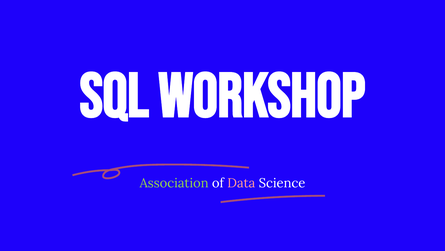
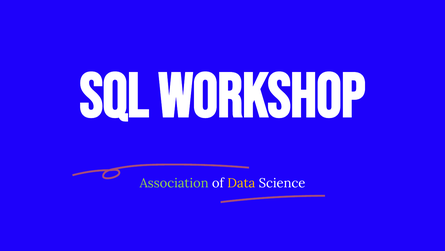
Data colour: pink -> yellow
